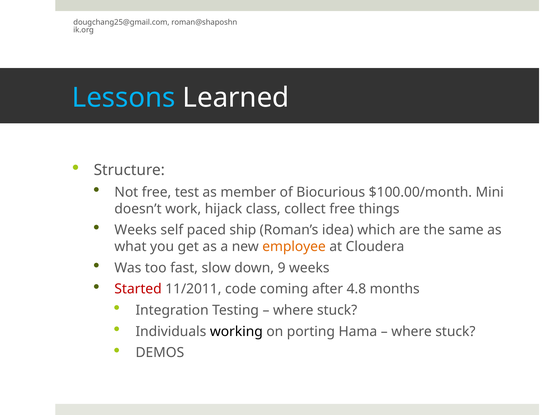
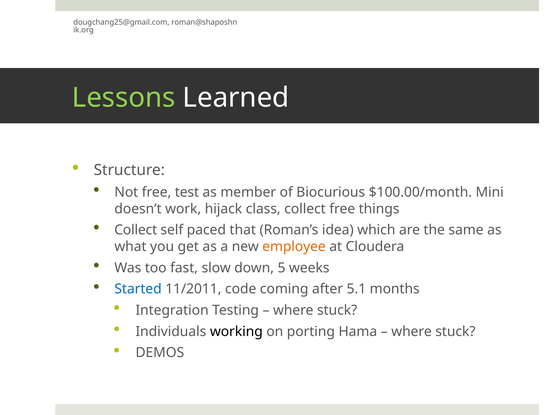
Lessons colour: light blue -> light green
Weeks at (136, 230): Weeks -> Collect
ship: ship -> that
9: 9 -> 5
Started colour: red -> blue
4.8: 4.8 -> 5.1
